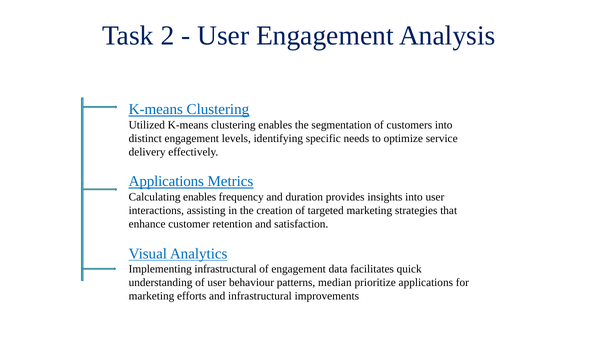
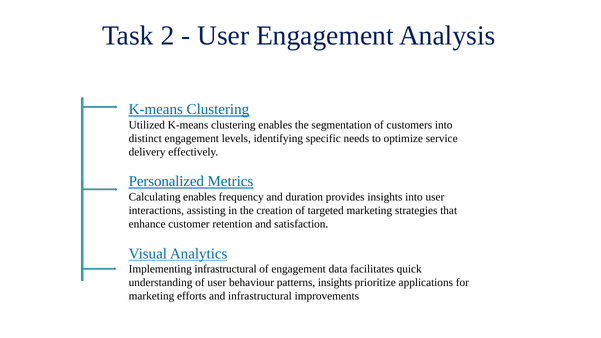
Applications at (166, 182): Applications -> Personalized
patterns median: median -> insights
